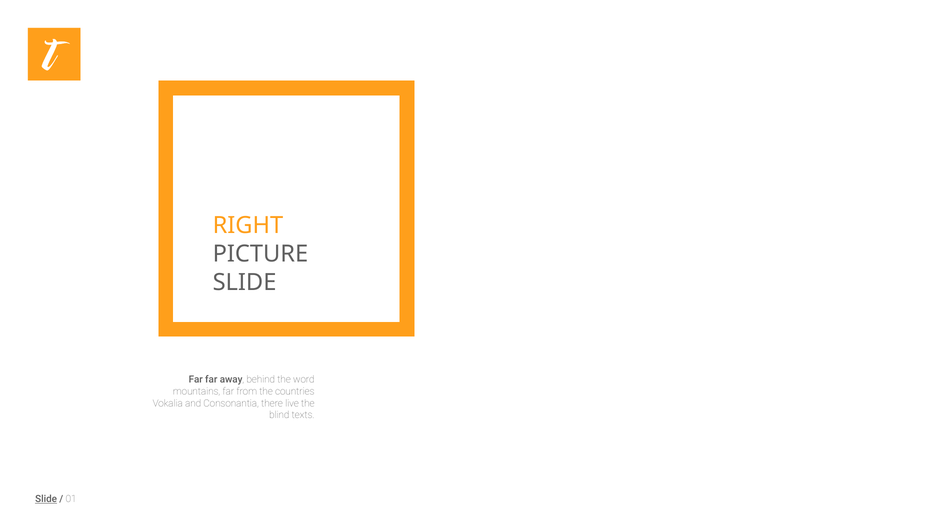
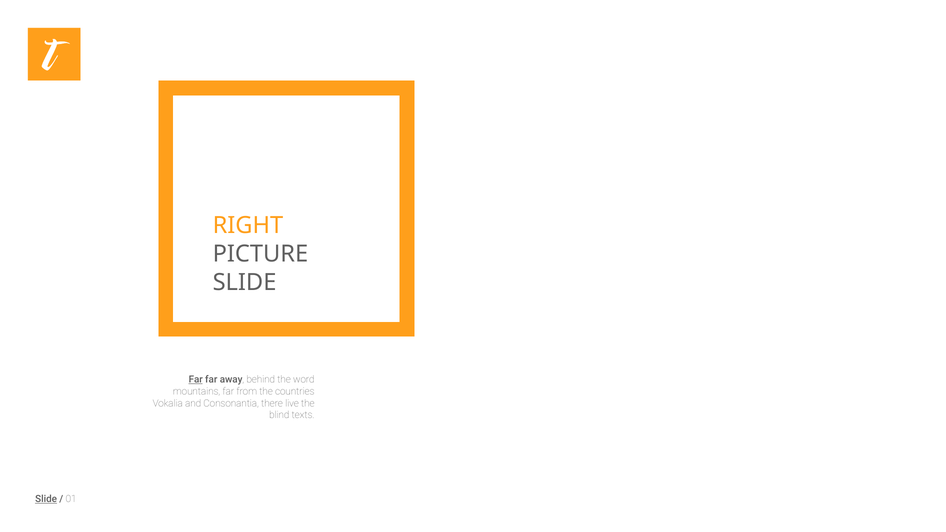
Far at (196, 380) underline: none -> present
